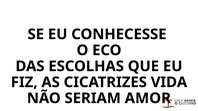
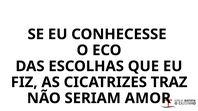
VIDA: VIDA -> TRAZ
